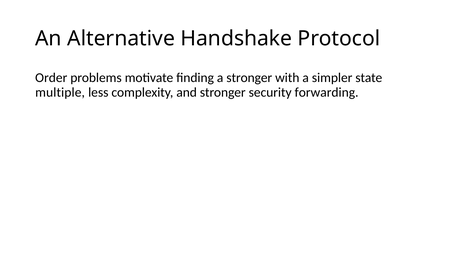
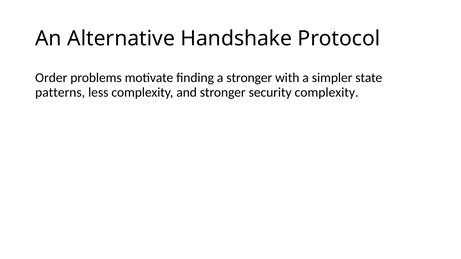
multiple: multiple -> patterns
security forwarding: forwarding -> complexity
